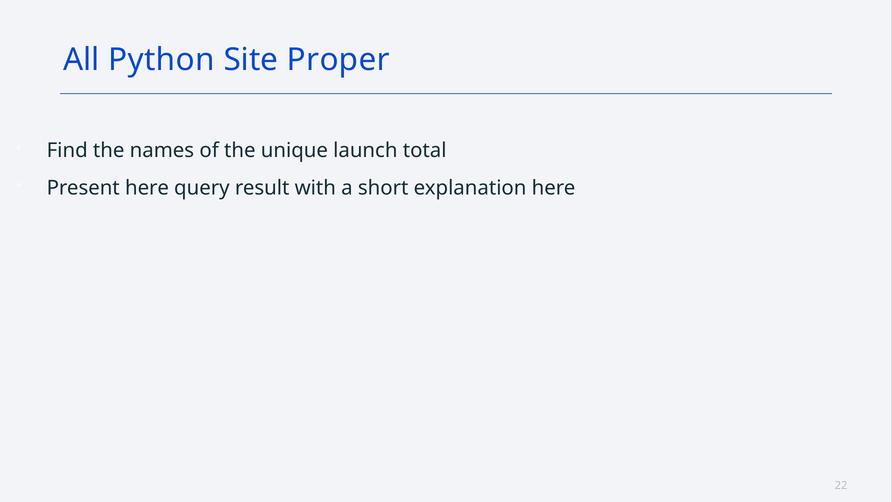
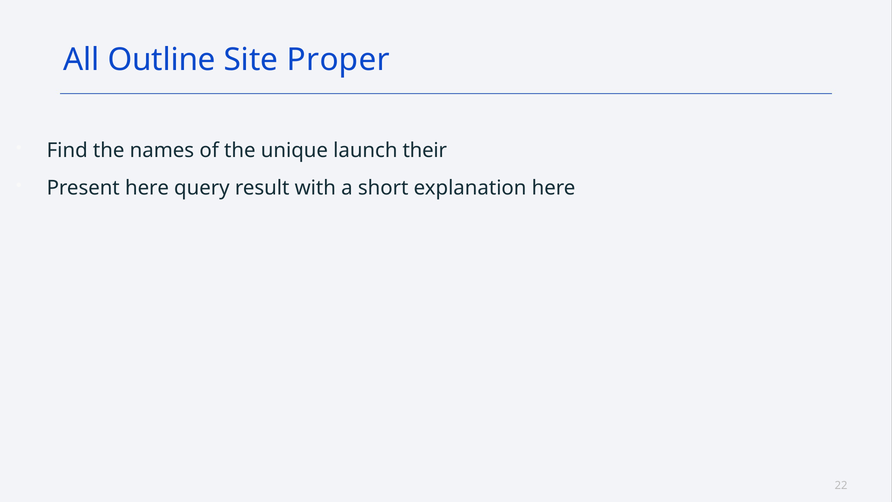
Python: Python -> Outline
total: total -> their
